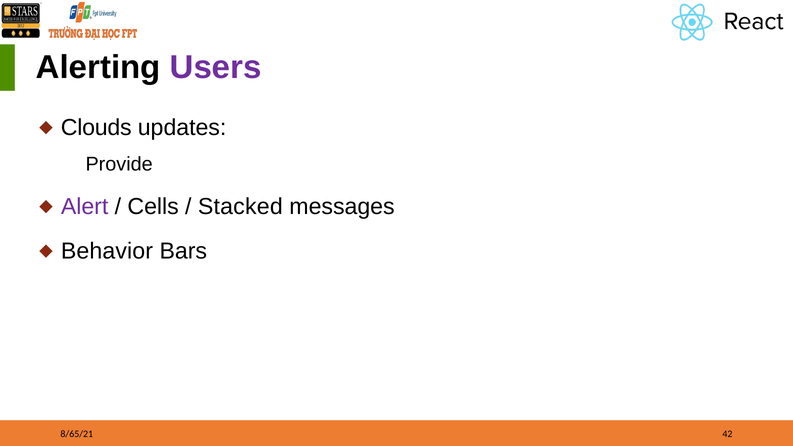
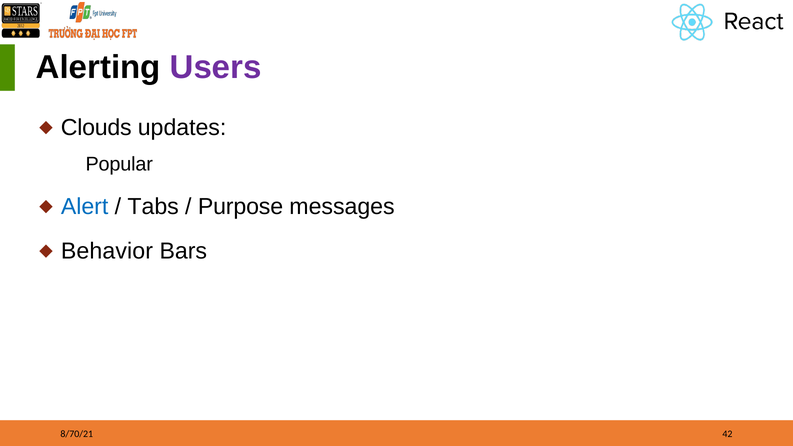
Provide: Provide -> Popular
Alert colour: purple -> blue
Cells: Cells -> Tabs
Stacked: Stacked -> Purpose
8/65/21: 8/65/21 -> 8/70/21
